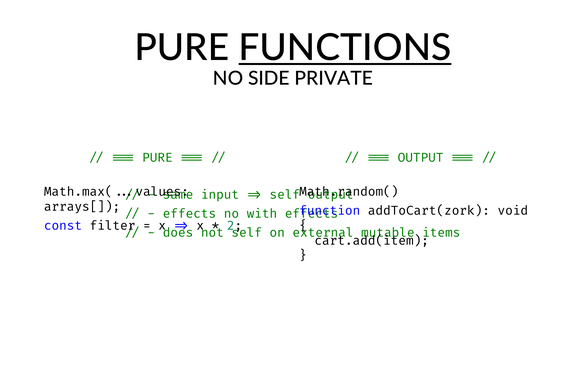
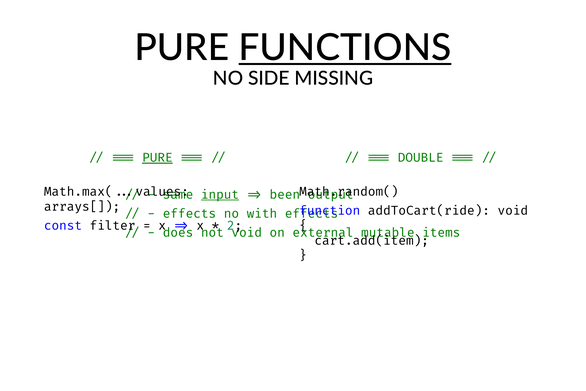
PRIVATE: PRIVATE -> MISSING
PURE at (157, 158) underline: none -> present
OUTPUT at (421, 158): OUTPUT -> DOUBLE
input underline: none -> present
self at (285, 194): self -> been
addToCart(zork: addToCart(zork -> addToCart(ride
self at (247, 232): self -> void
